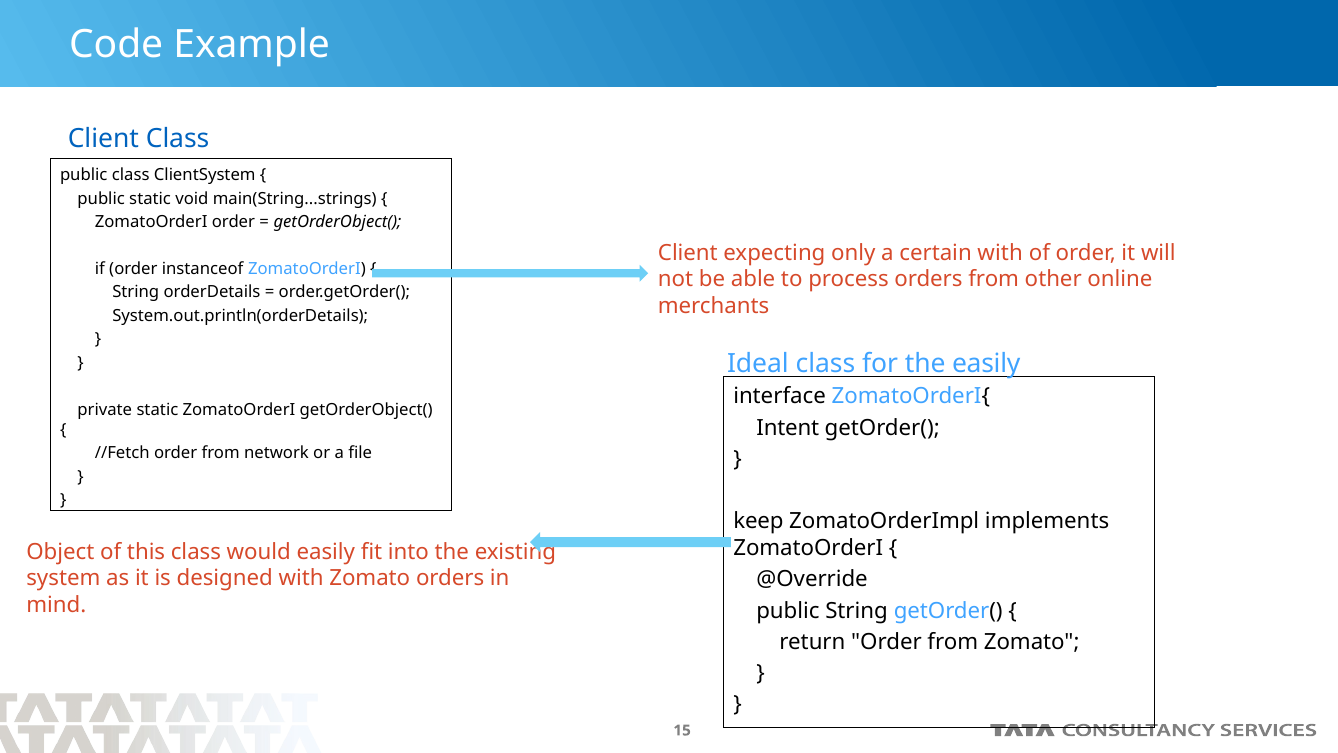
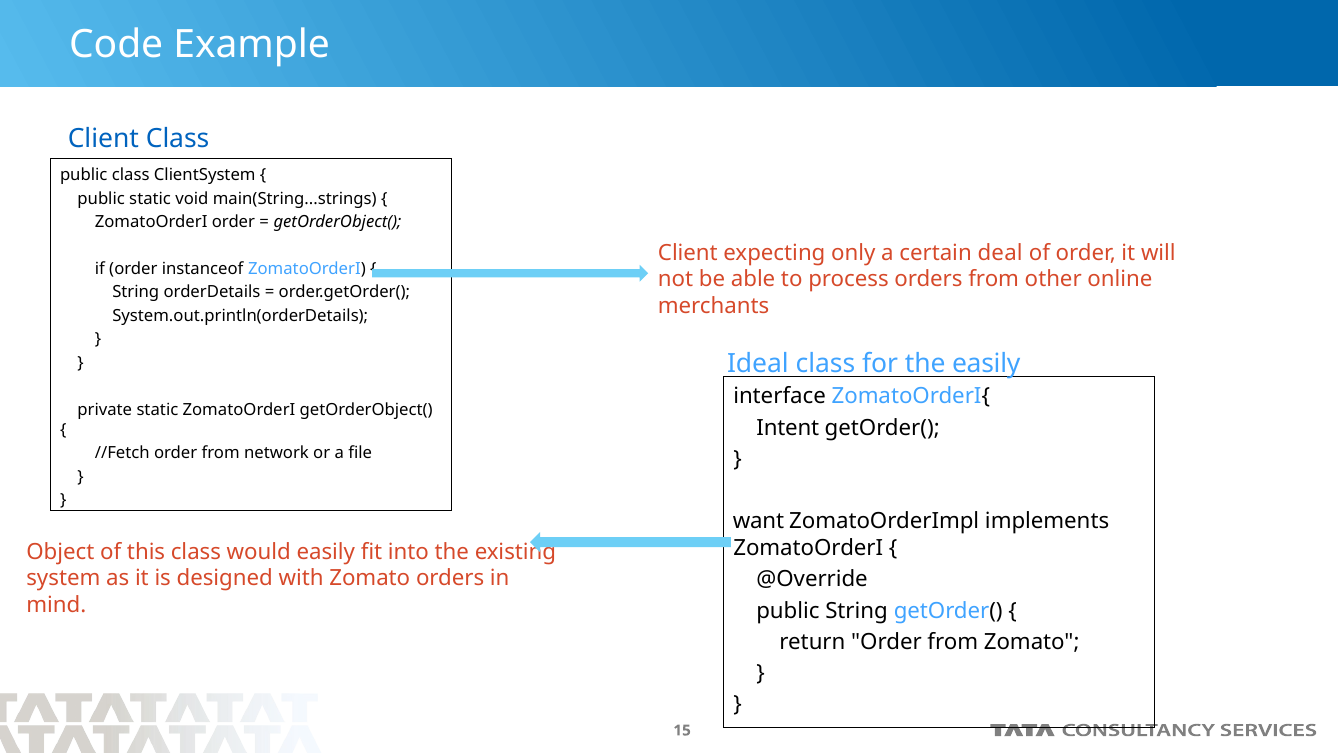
certain with: with -> deal
keep: keep -> want
